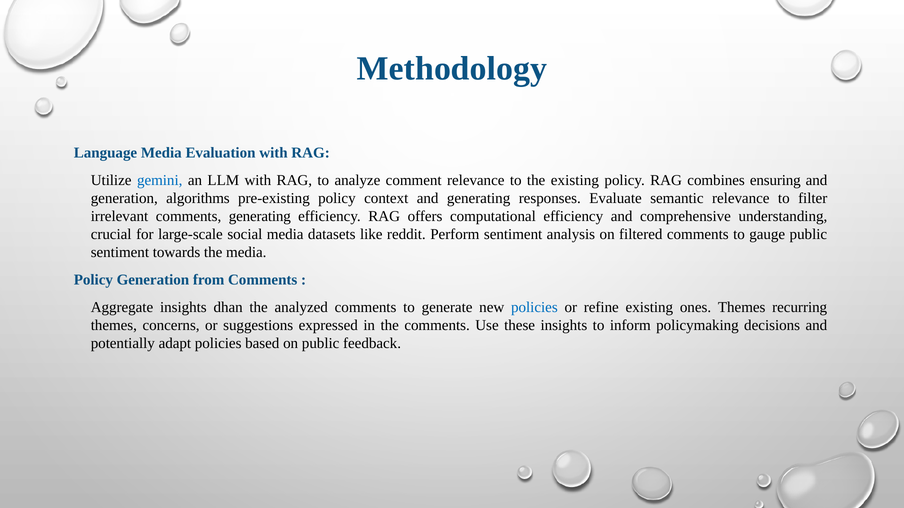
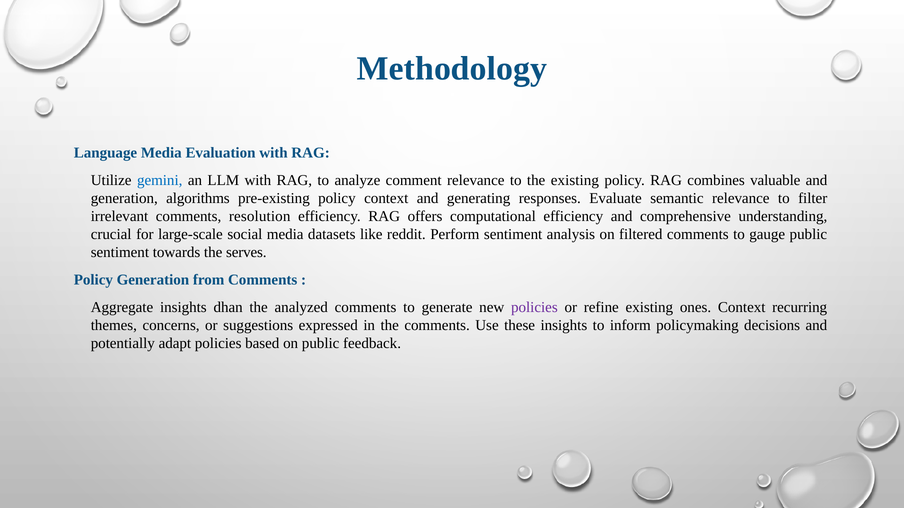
ensuring: ensuring -> valuable
comments generating: generating -> resolution
the media: media -> serves
policies at (534, 308) colour: blue -> purple
ones Themes: Themes -> Context
